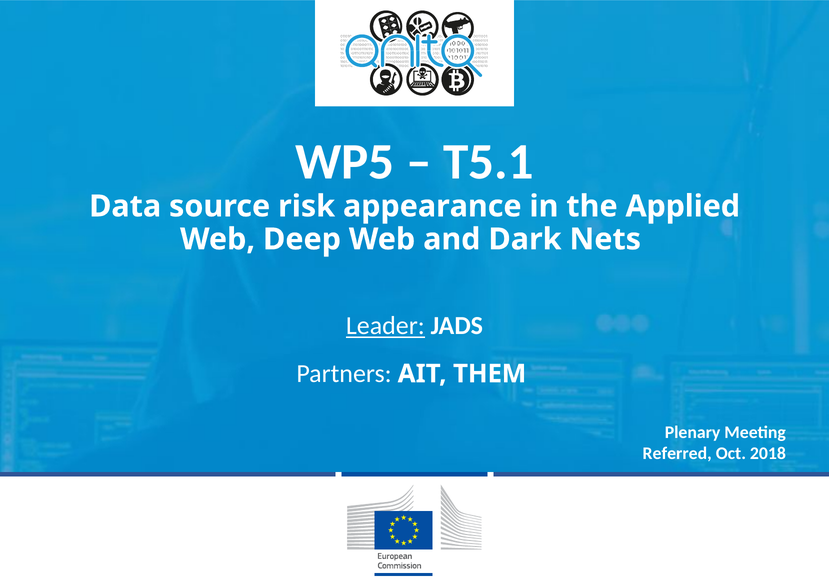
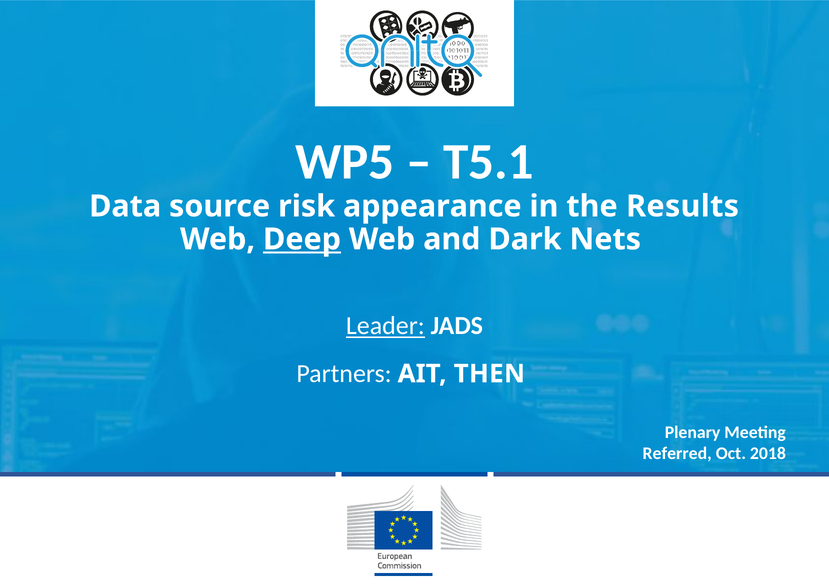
Applied: Applied -> Results
Deep underline: none -> present
THEM: THEM -> THEN
